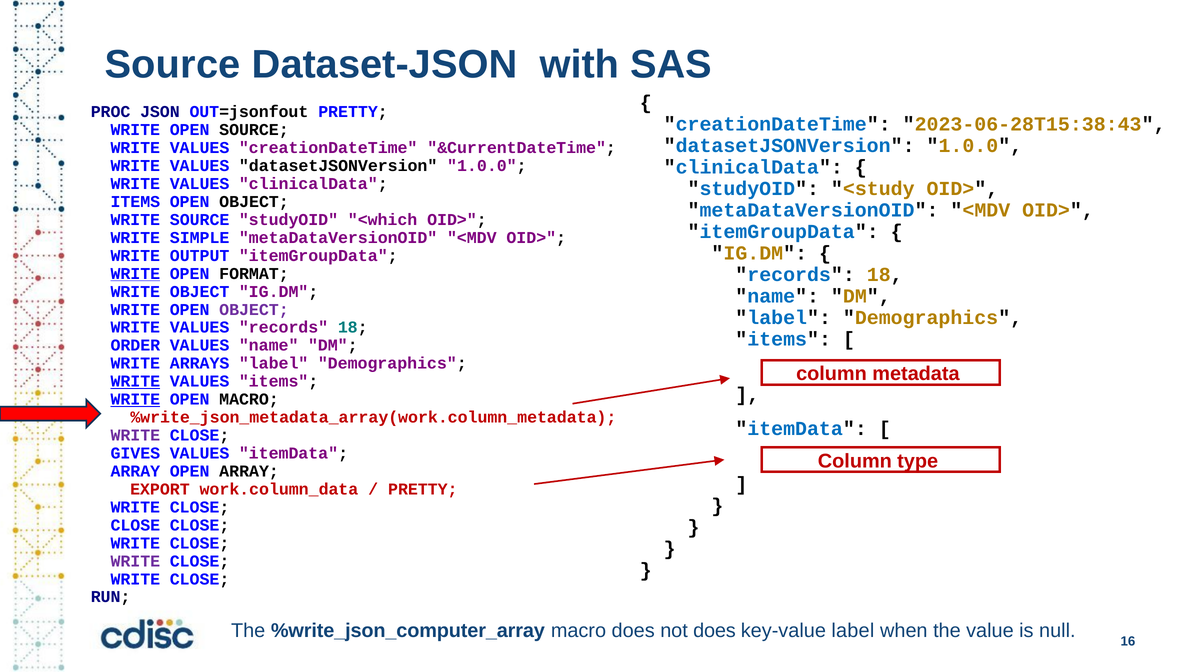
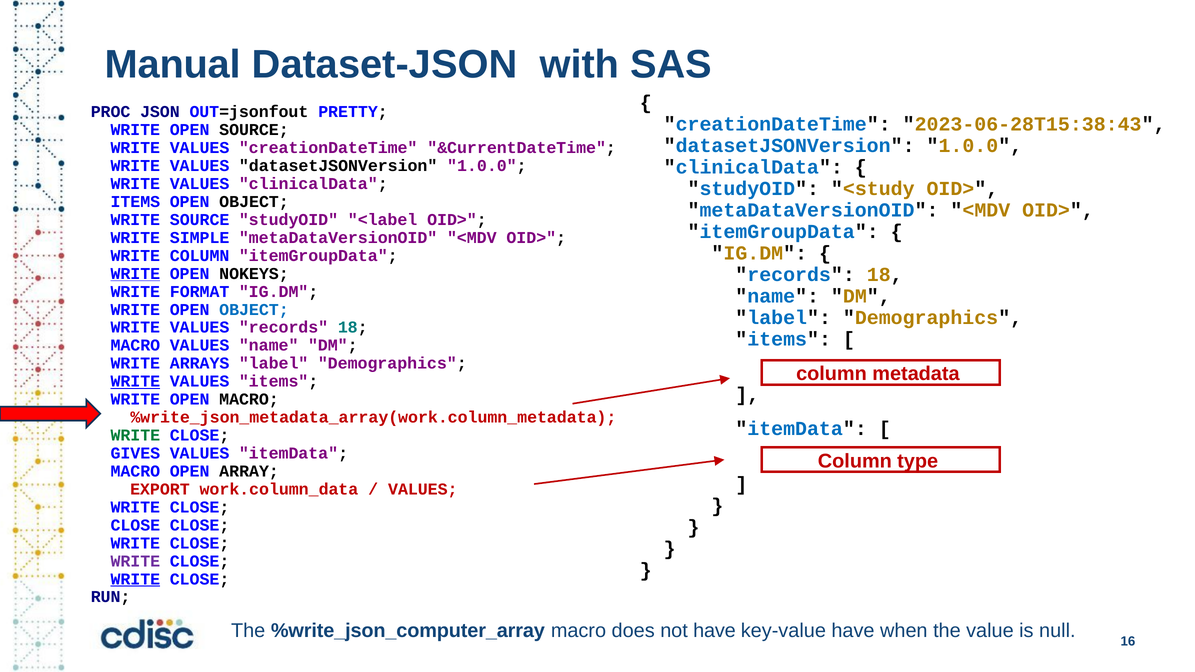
Source at (173, 65): Source -> Manual
<which: <which -> <label
WRITE OUTPUT: OUTPUT -> COLUMN
FORMAT: FORMAT -> NOKEYS
WRITE OBJECT: OBJECT -> FORMAT
OBJECT at (254, 310) colour: purple -> blue
ORDER at (135, 346): ORDER -> MACRO
WRITE at (135, 400) underline: present -> none
WRITE at (135, 435) colour: purple -> green
ARRAY at (135, 471): ARRAY -> MACRO
PRETTY at (423, 489): PRETTY -> VALUES
WRITE at (135, 579) underline: none -> present
not does: does -> have
key-value label: label -> have
